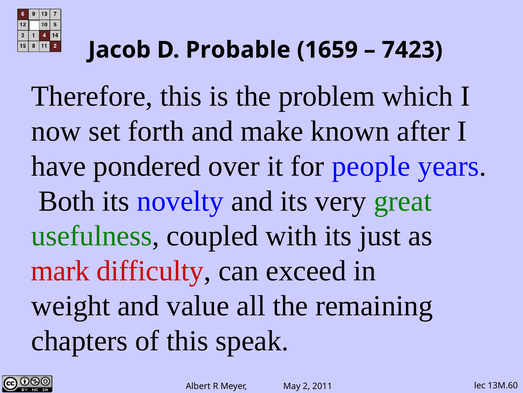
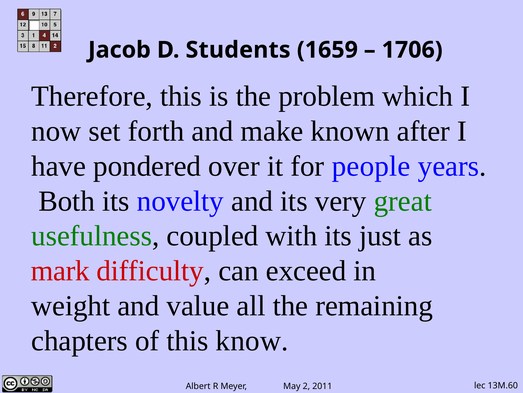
Probable: Probable -> Students
7423: 7423 -> 1706
speak: speak -> know
